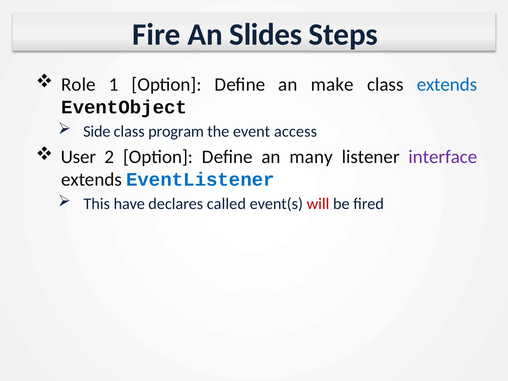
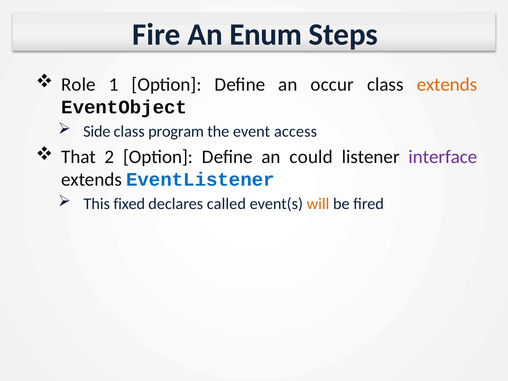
Slides: Slides -> Enum
make: make -> occur
extends at (447, 84) colour: blue -> orange
User: User -> That
many: many -> could
have: have -> fixed
will colour: red -> orange
